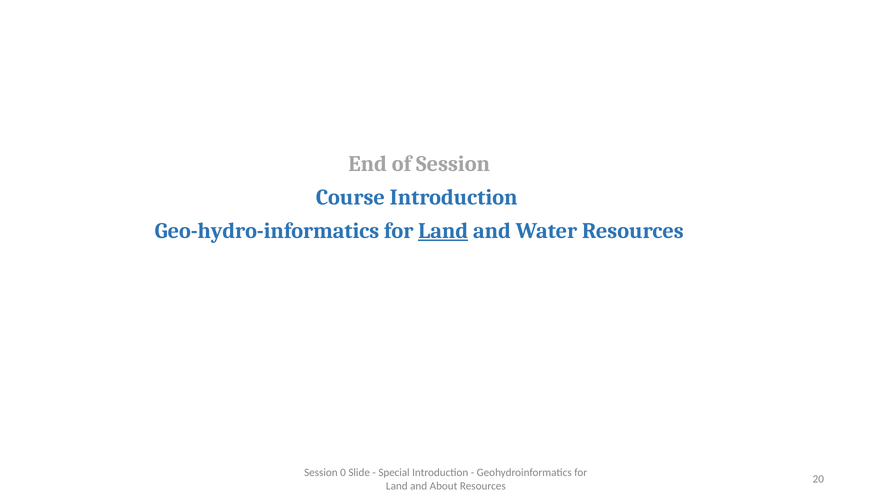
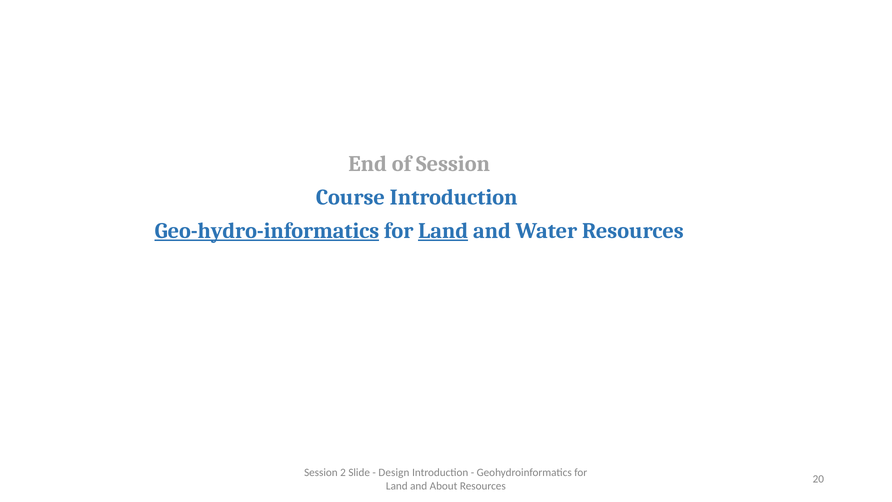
Geo-hydro-informatics underline: none -> present
0: 0 -> 2
Special: Special -> Design
